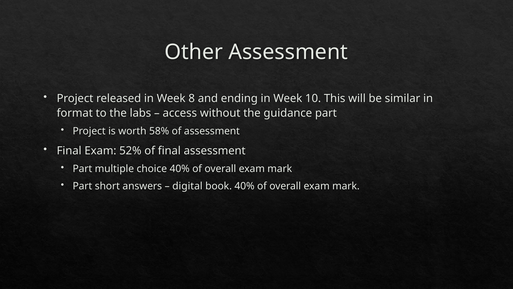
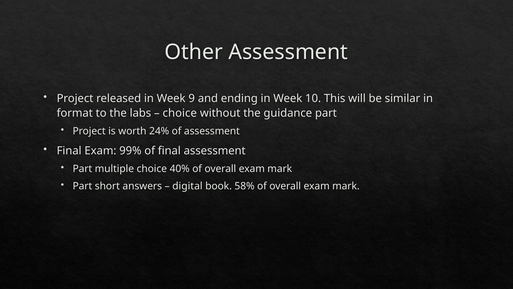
8: 8 -> 9
access at (180, 113): access -> choice
58%: 58% -> 24%
52%: 52% -> 99%
book 40%: 40% -> 58%
